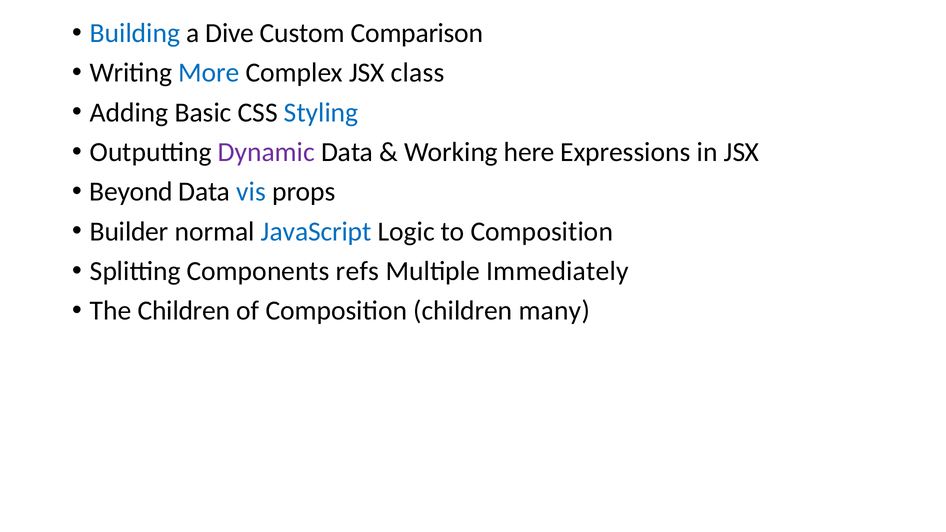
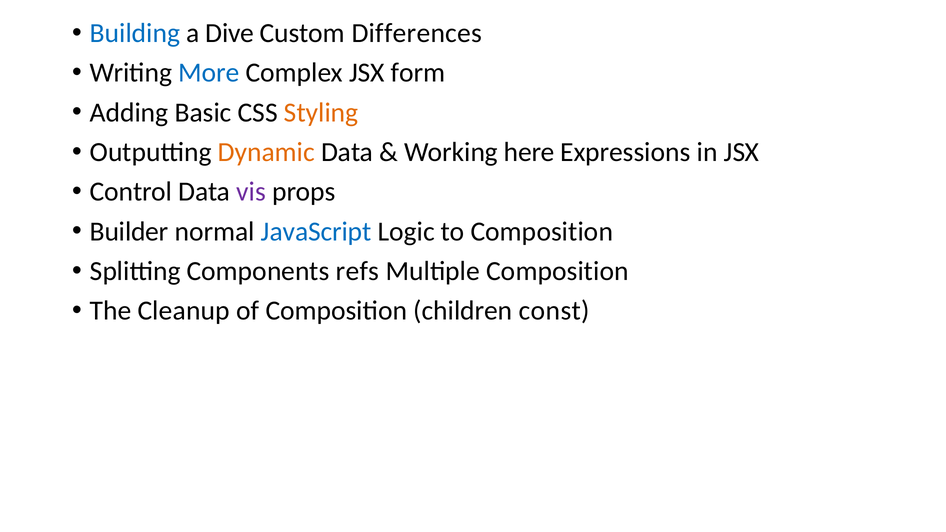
Comparison: Comparison -> Differences
class: class -> form
Styling colour: blue -> orange
Dynamic colour: purple -> orange
Beyond: Beyond -> Control
vis colour: blue -> purple
Multiple Immediately: Immediately -> Composition
The Children: Children -> Cleanup
many: many -> const
